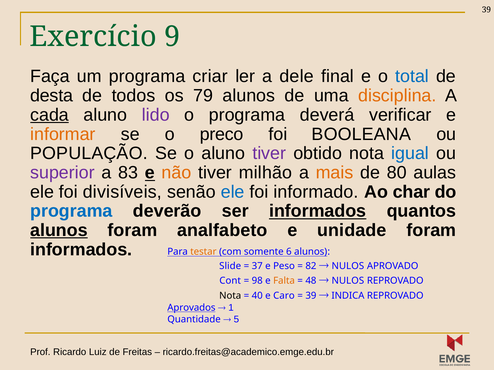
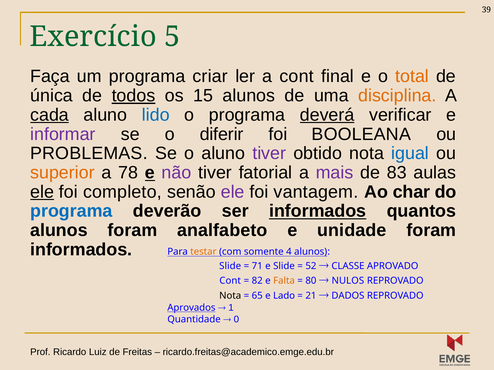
9: 9 -> 5
a dele: dele -> cont
total colour: blue -> orange
desta: desta -> única
todos underline: none -> present
79: 79 -> 15
lido colour: purple -> blue
deverá underline: none -> present
informar colour: orange -> purple
preco: preco -> diferir
POPULAÇÃO: POPULAÇÃO -> PROBLEMAS
superior colour: purple -> orange
83: 83 -> 78
não colour: orange -> purple
milhão: milhão -> fatorial
mais colour: orange -> purple
80: 80 -> 83
ele at (42, 192) underline: none -> present
divisíveis: divisíveis -> completo
ele at (233, 192) colour: blue -> purple
informado: informado -> vantagem
alunos at (59, 231) underline: present -> none
6: 6 -> 4
37: 37 -> 71
e Peso: Peso -> Slide
82: 82 -> 52
NULOS at (348, 266): NULOS -> CLASSE
98: 98 -> 82
48: 48 -> 80
40: 40 -> 65
Caro: Caro -> Lado
39 at (311, 296): 39 -> 21
INDICA: INDICA -> DADOS
5: 5 -> 0
